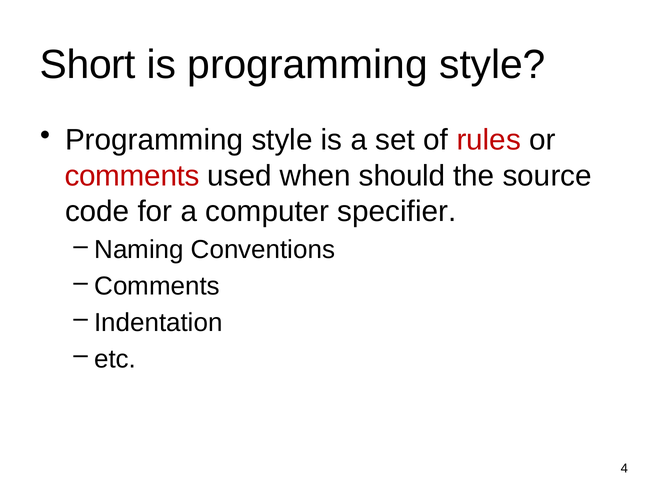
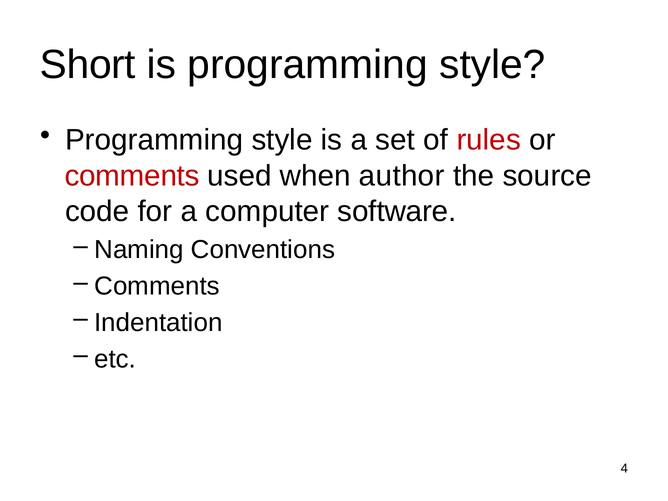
should: should -> author
specifier: specifier -> software
